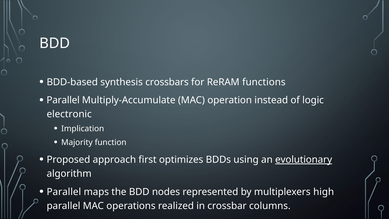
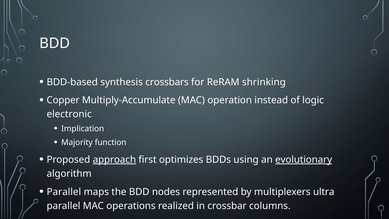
functions: functions -> shrinking
Parallel at (63, 100): Parallel -> Copper
approach underline: none -> present
high: high -> ultra
